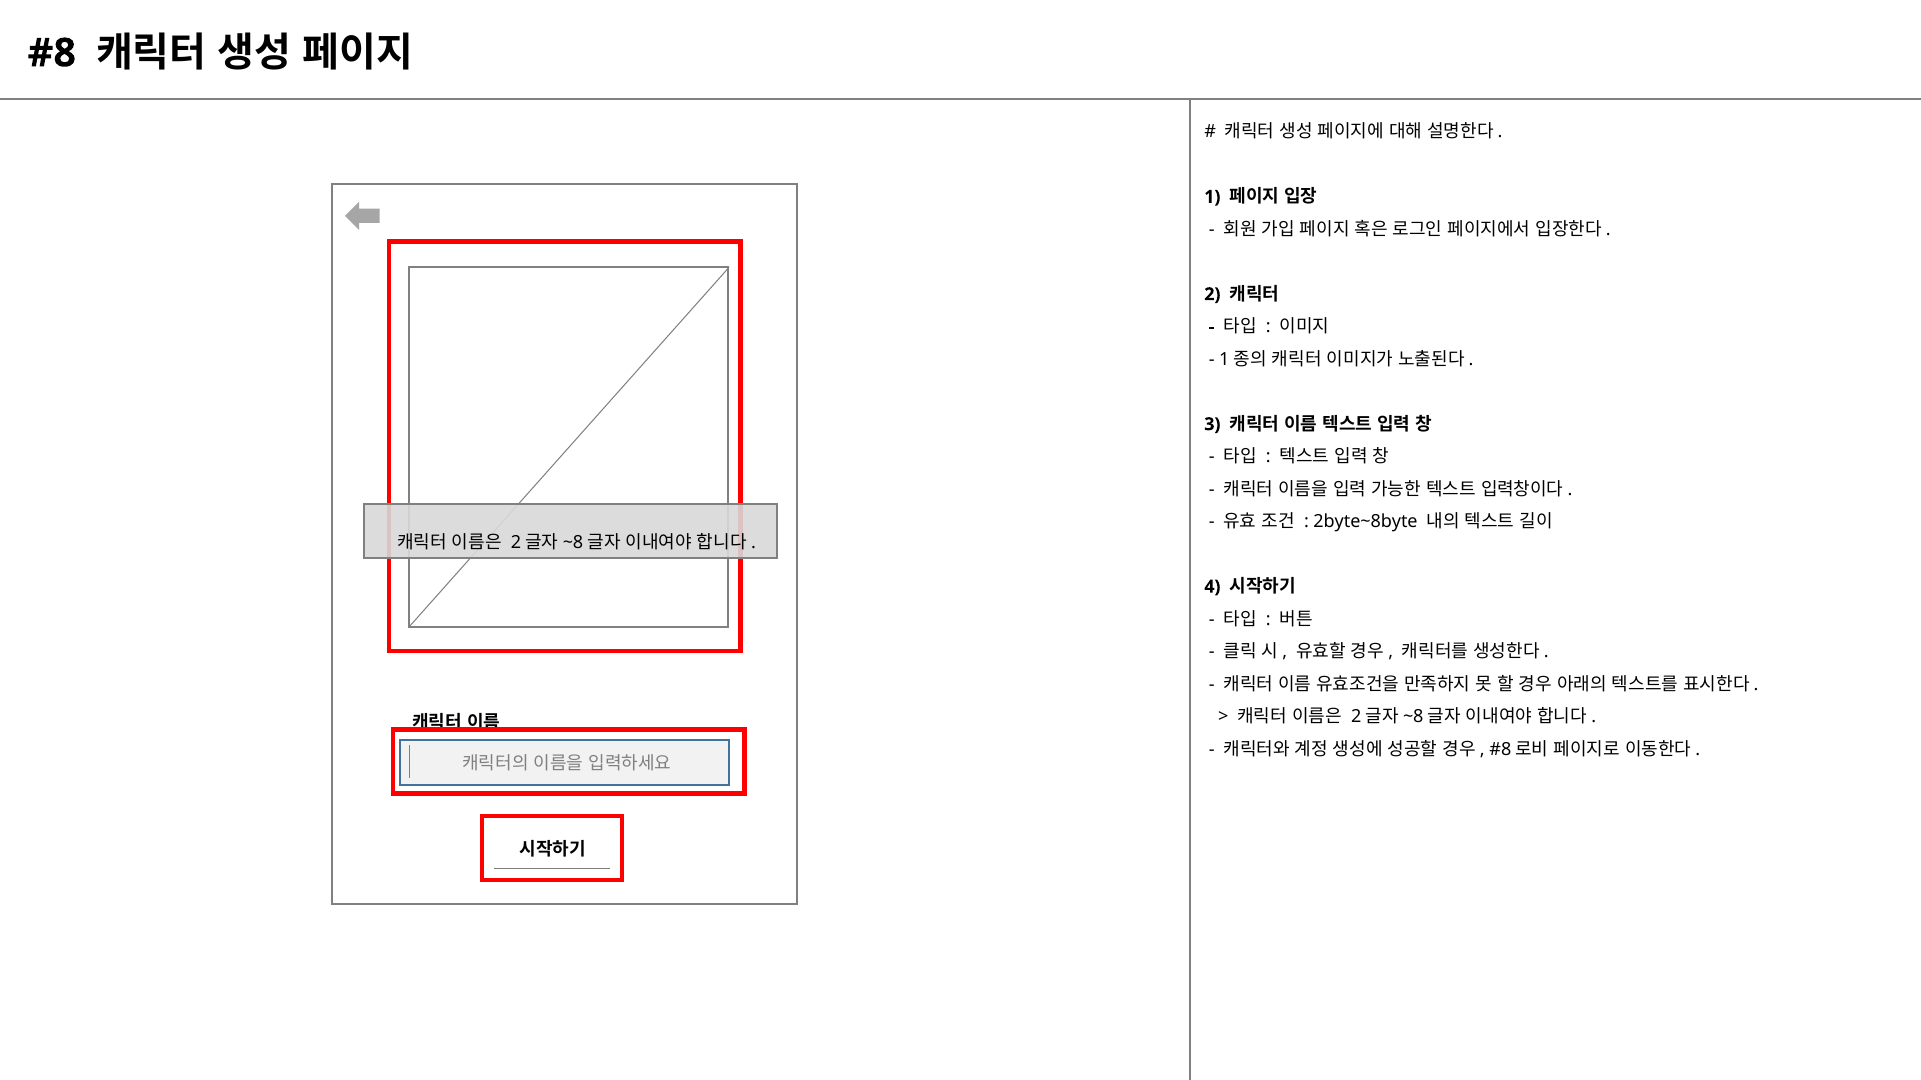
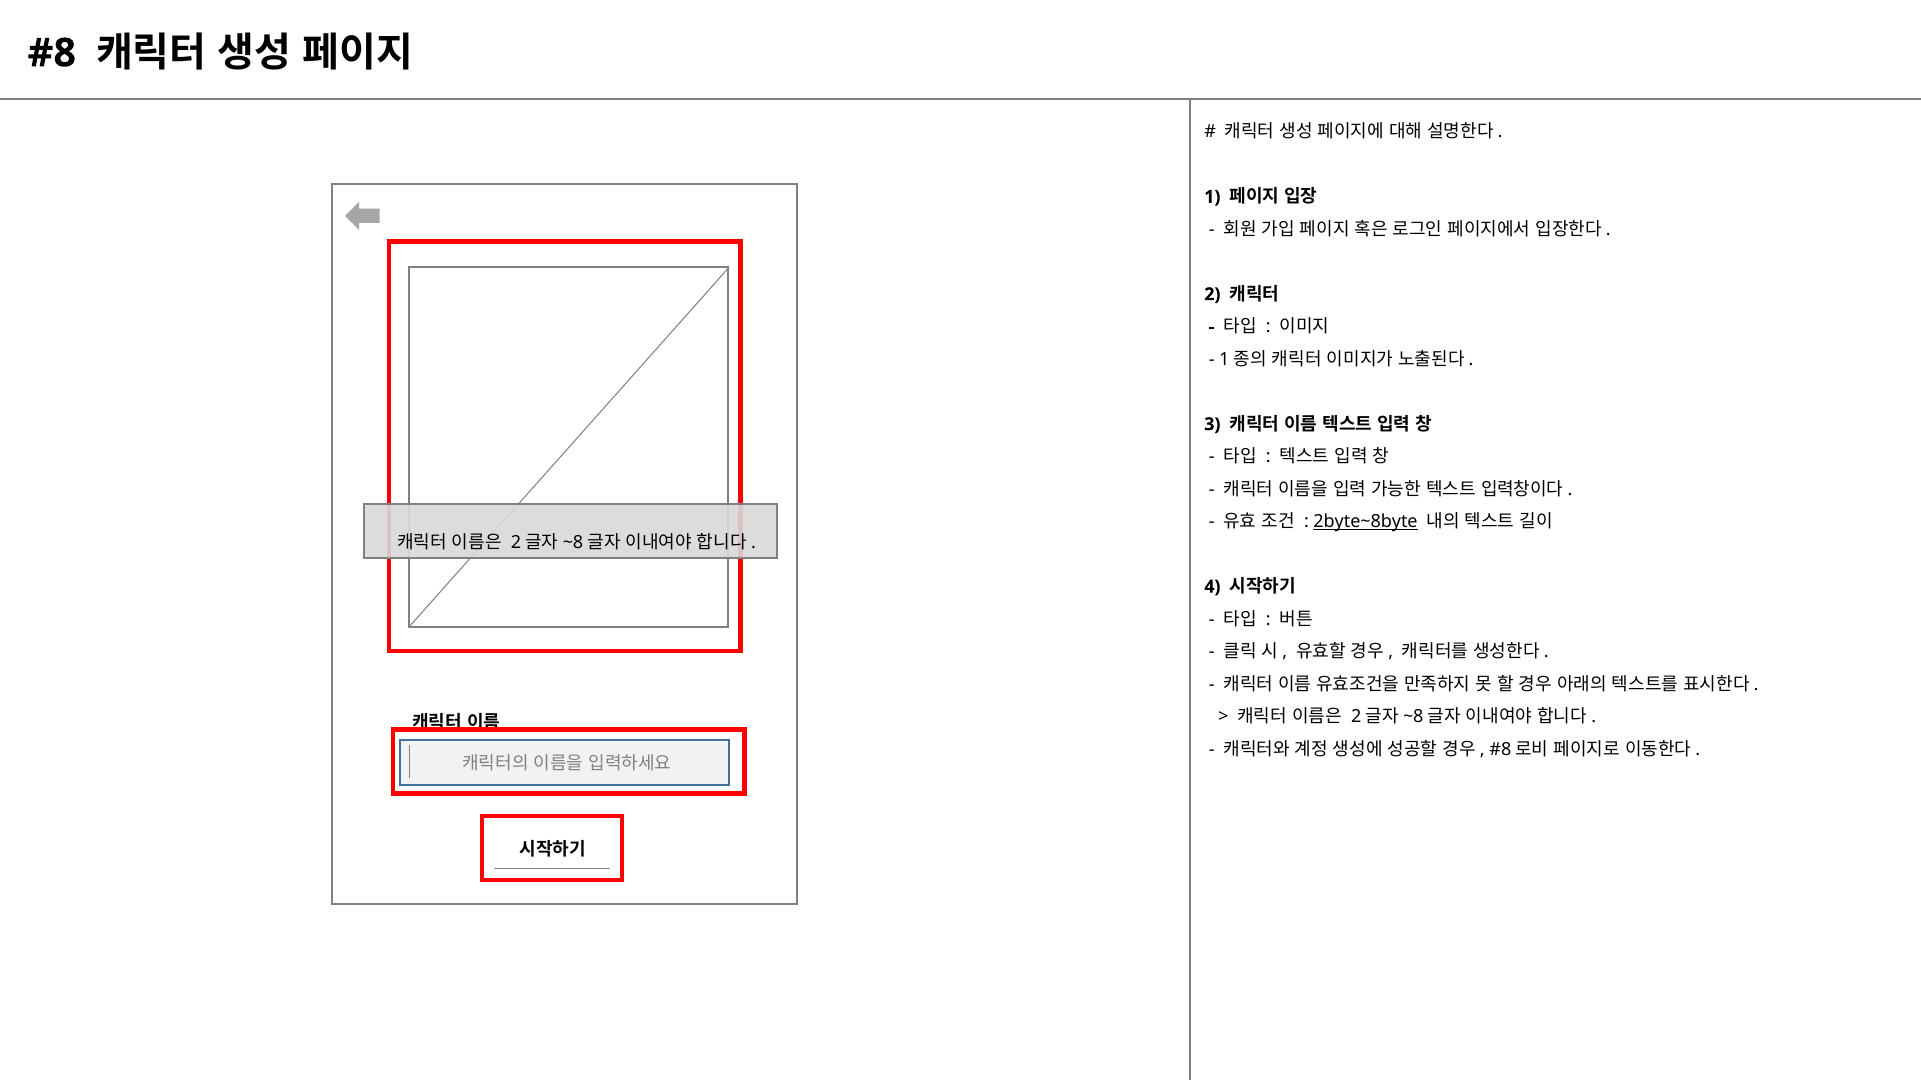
2byte~8byte underline: none -> present
